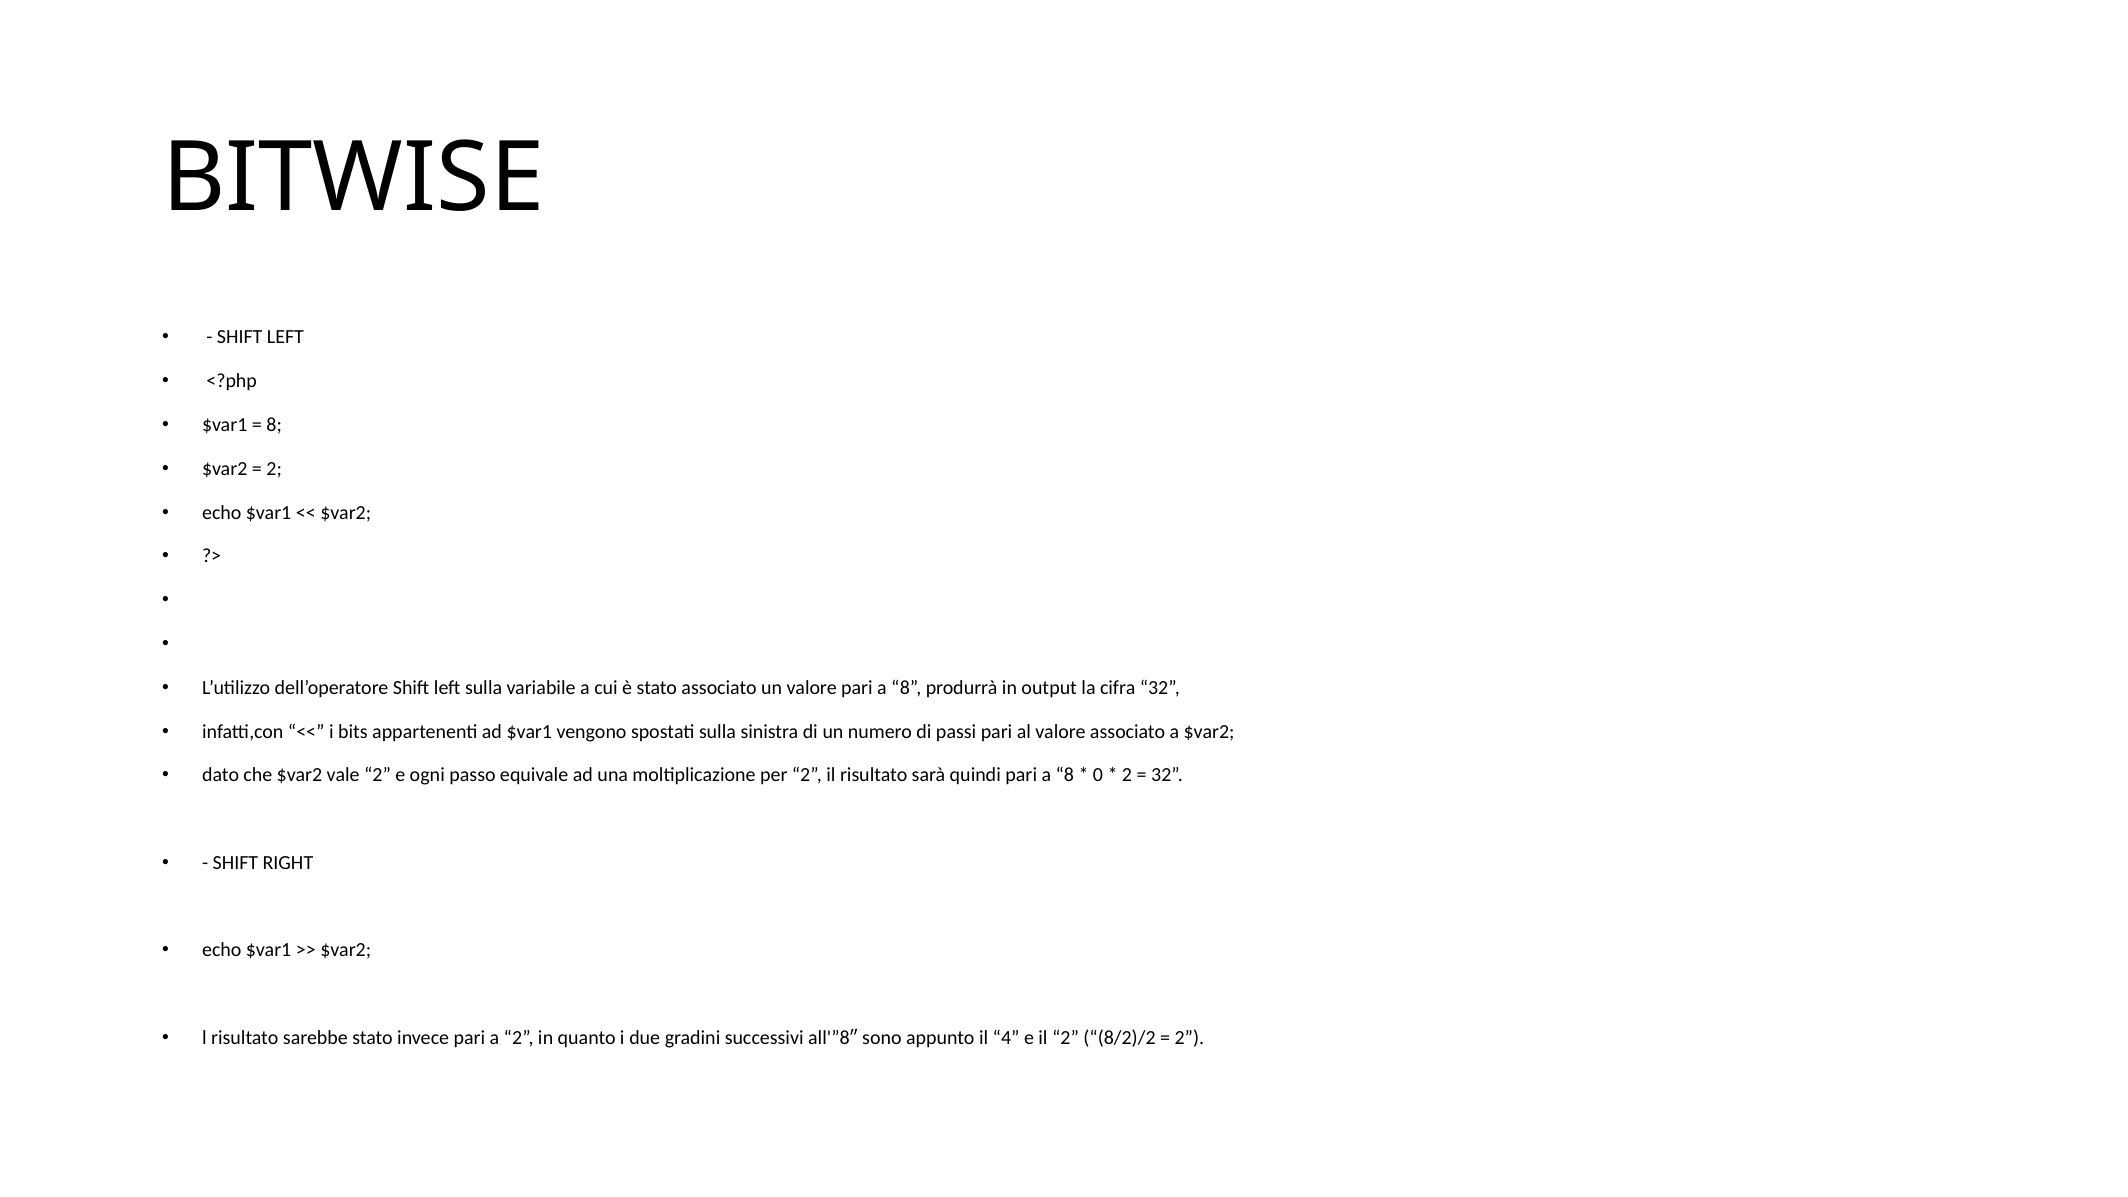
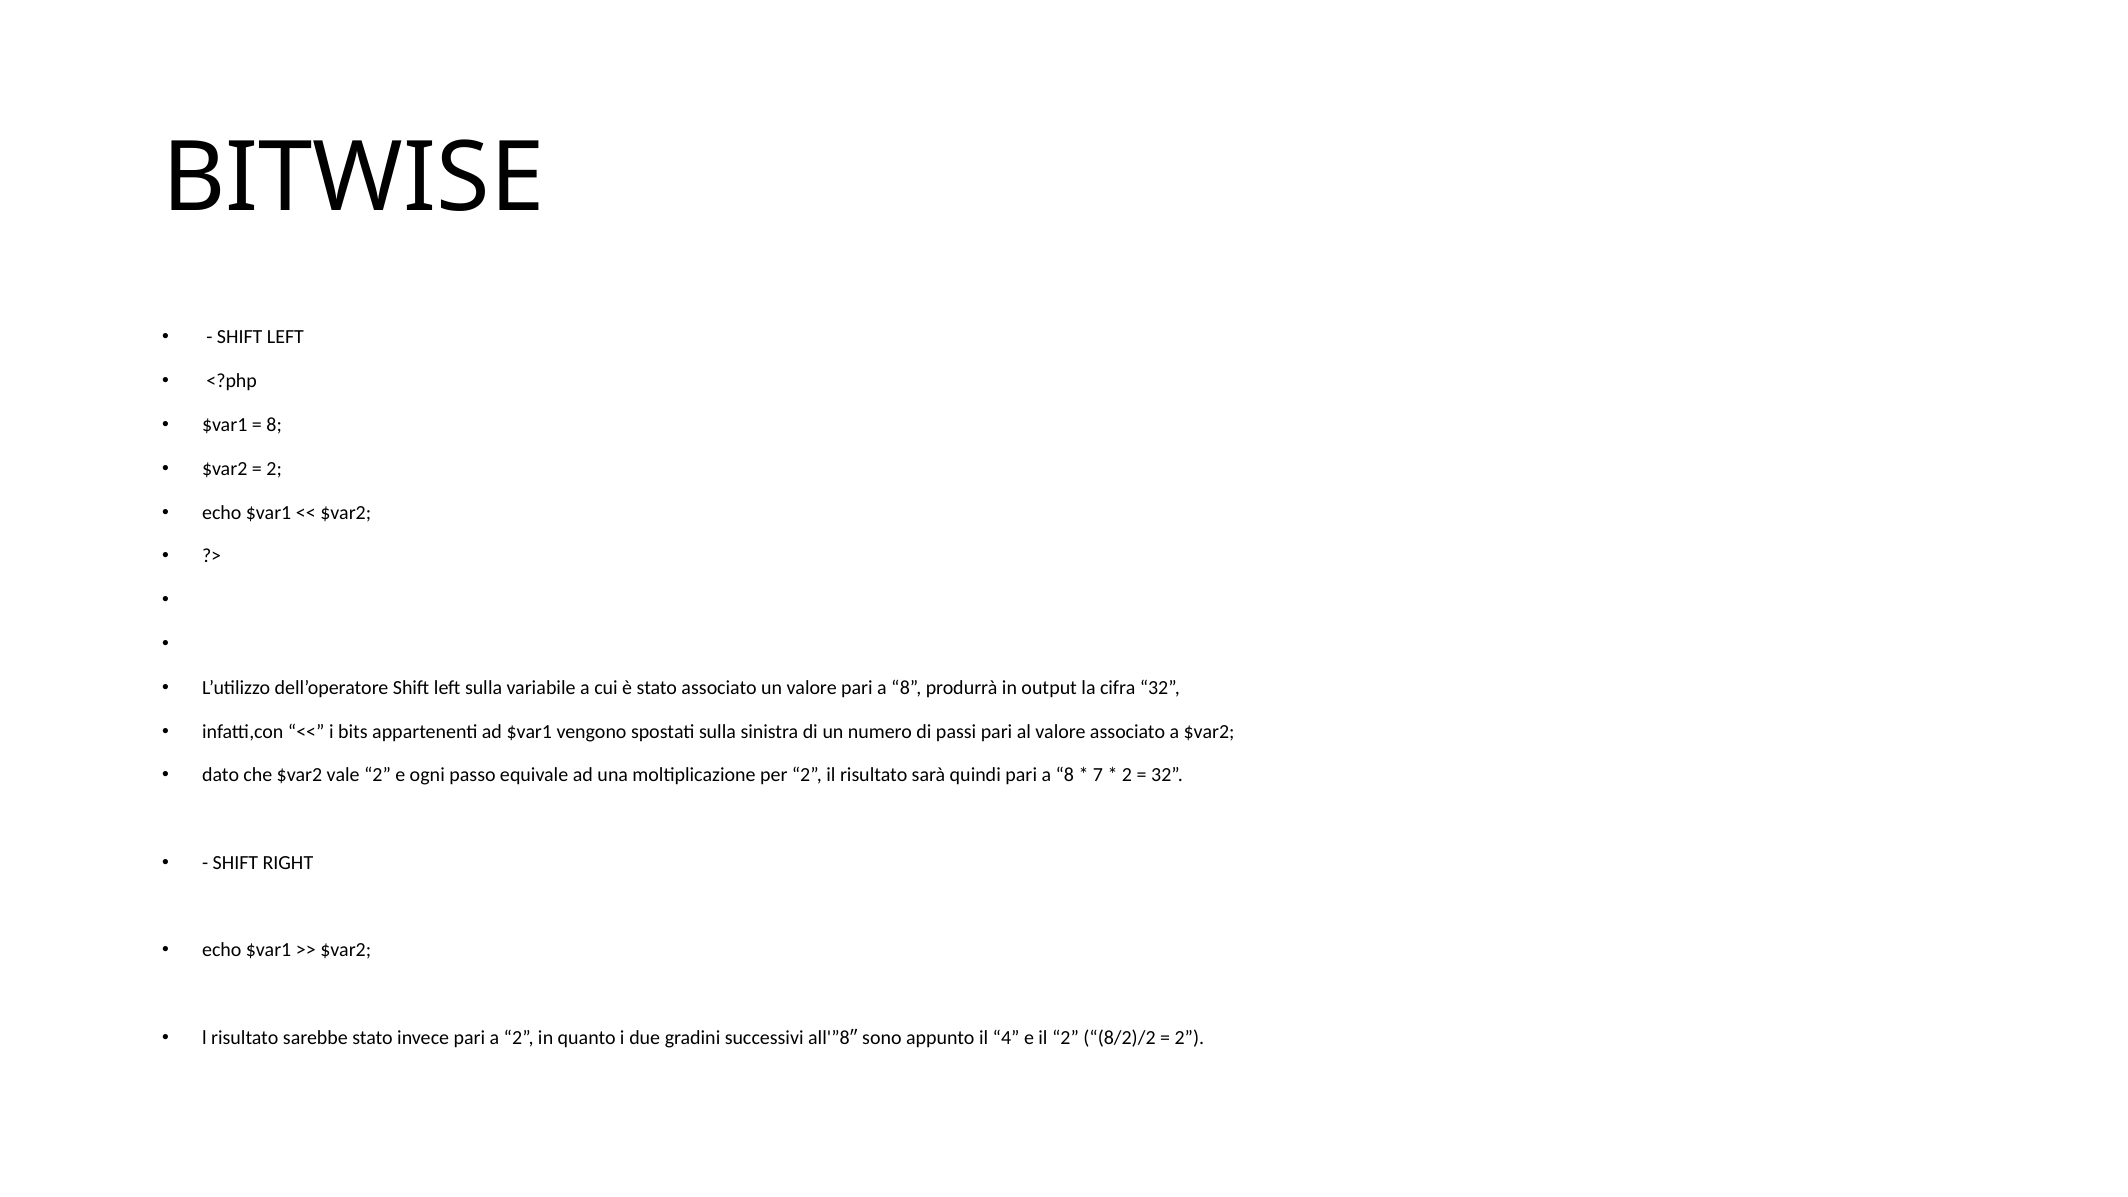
0: 0 -> 7
